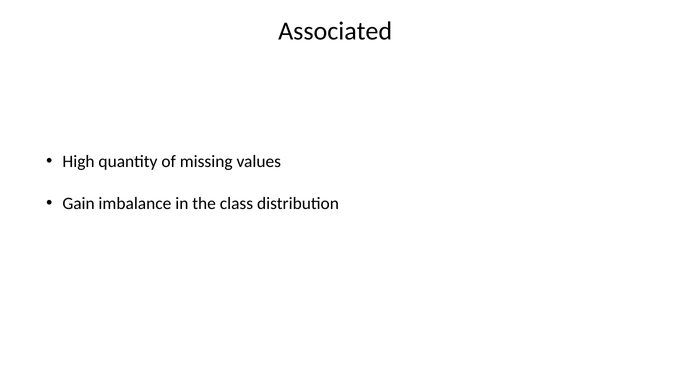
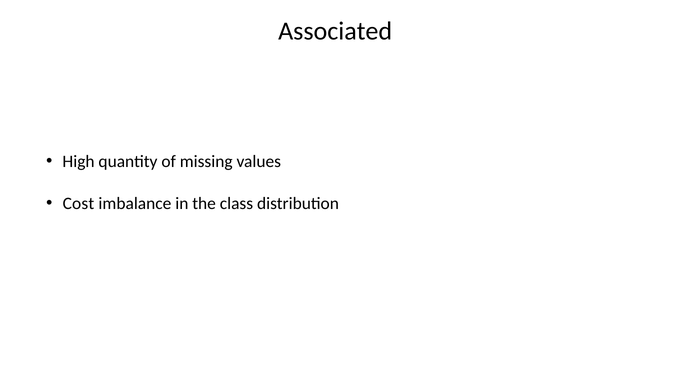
Gain: Gain -> Cost
